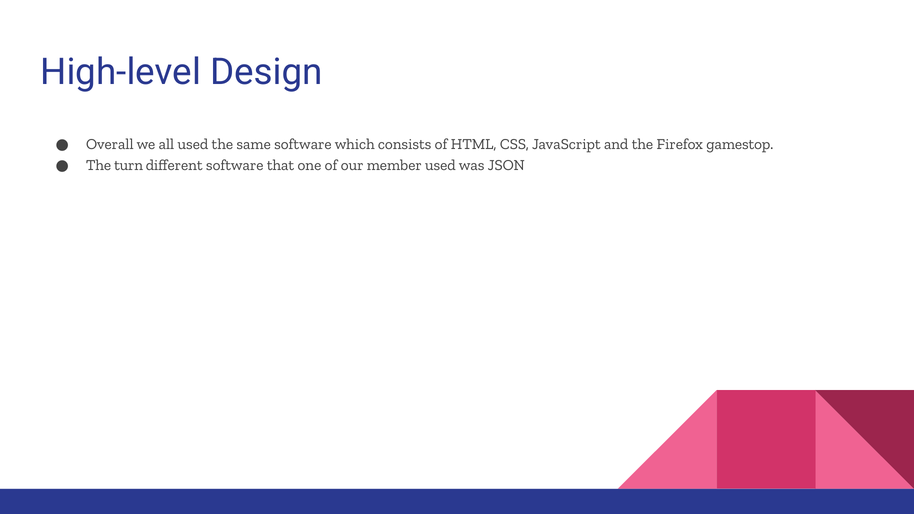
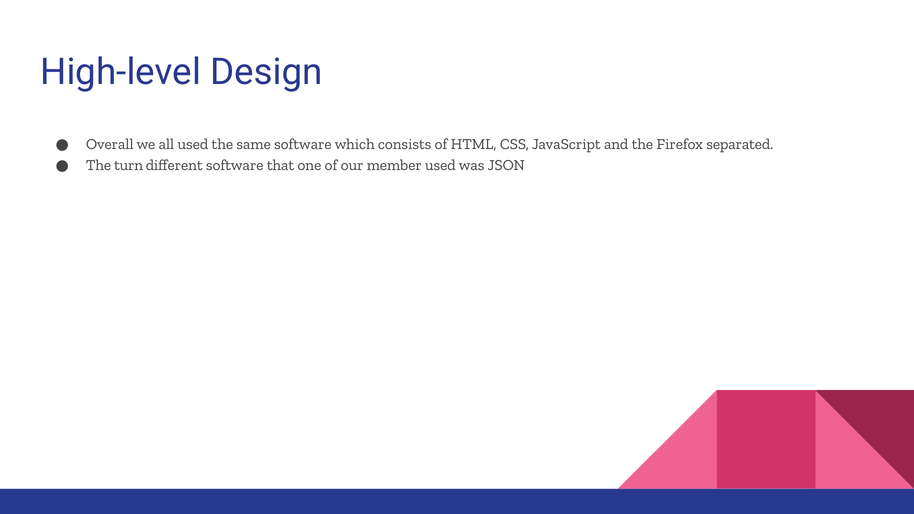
gamestop: gamestop -> separated
